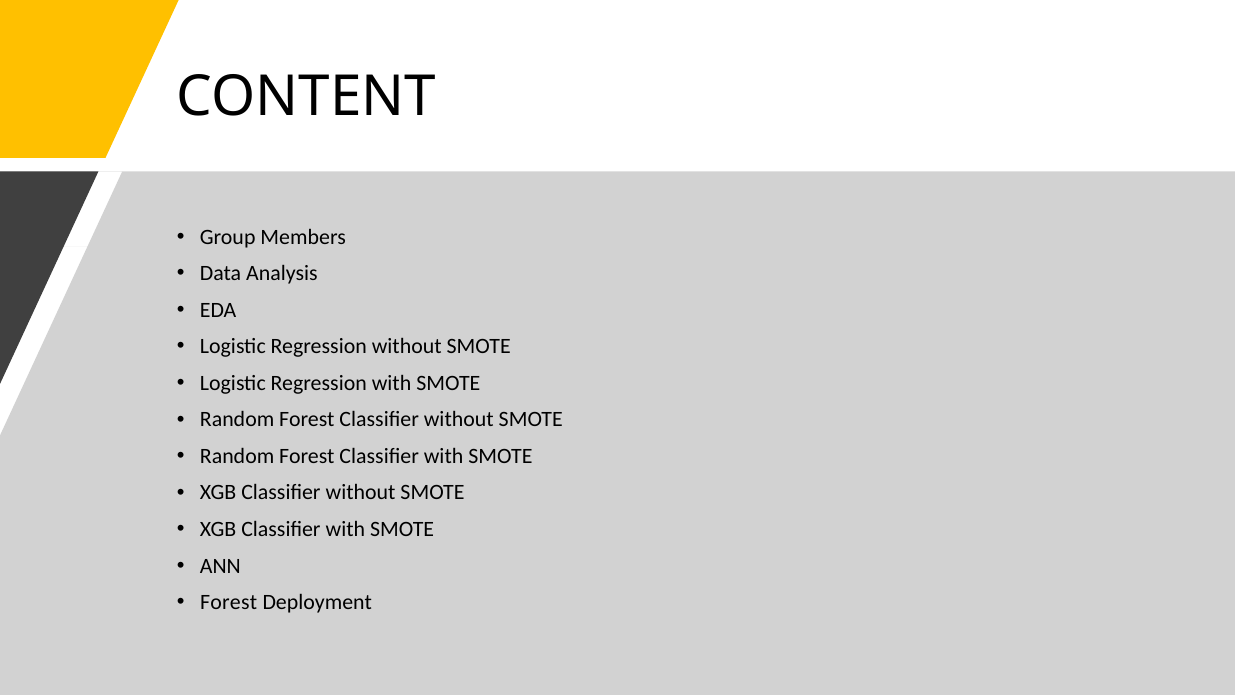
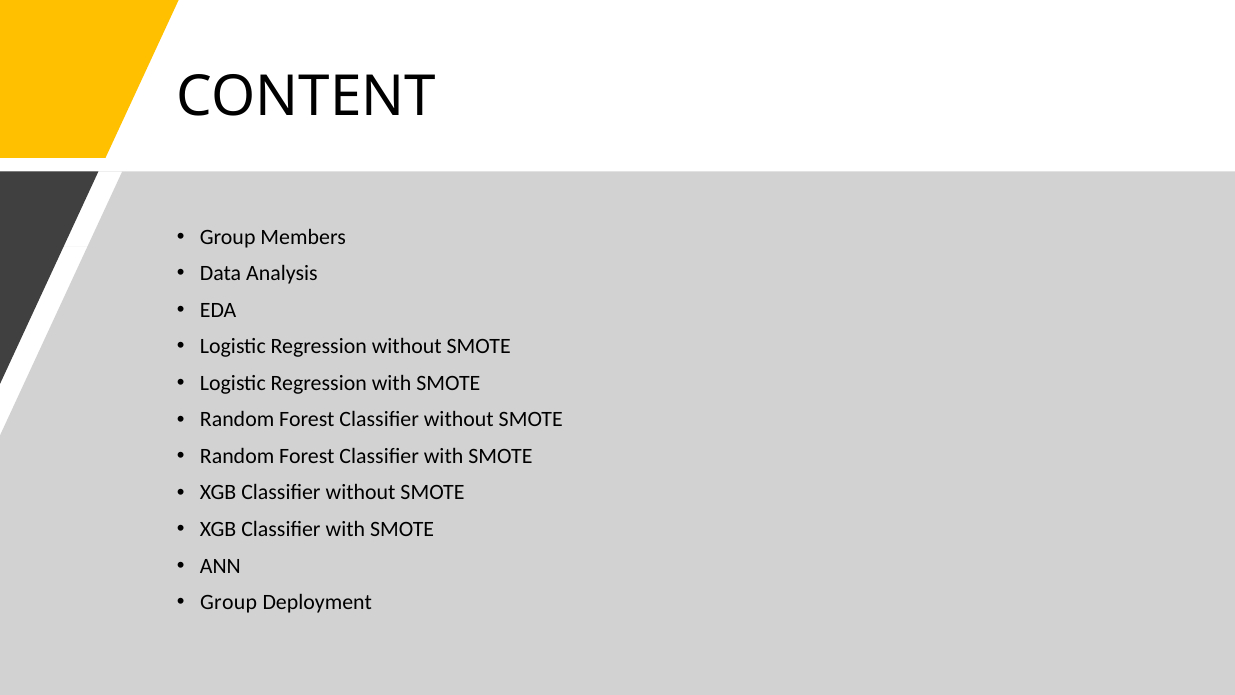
Forest at (229, 602): Forest -> Group
